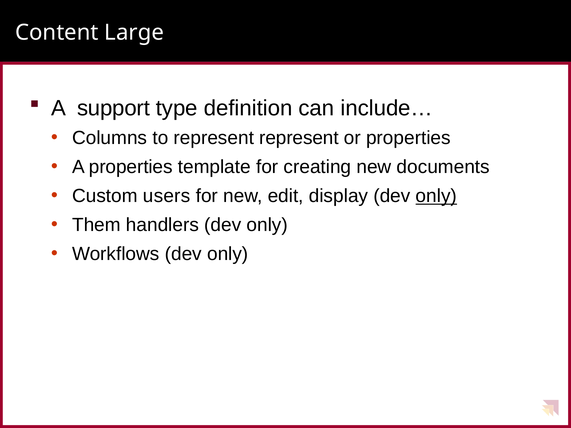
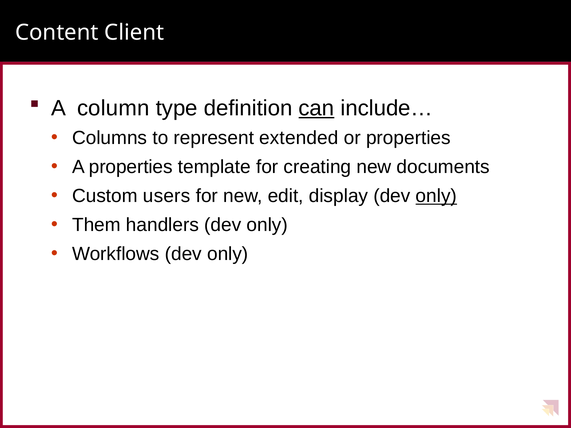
Large: Large -> Client
support: support -> column
can underline: none -> present
represent represent: represent -> extended
